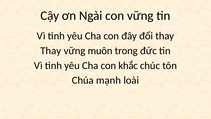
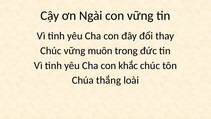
Thay at (51, 51): Thay -> Chúc
mạnh: mạnh -> thắng
